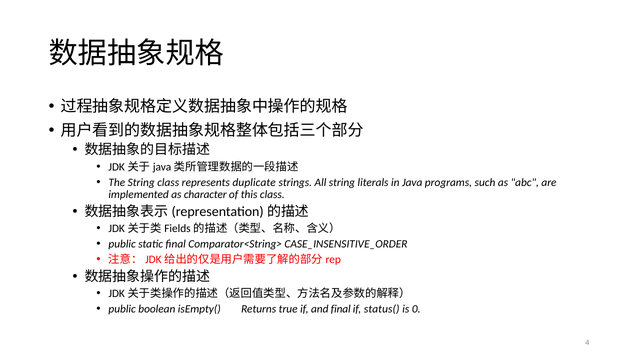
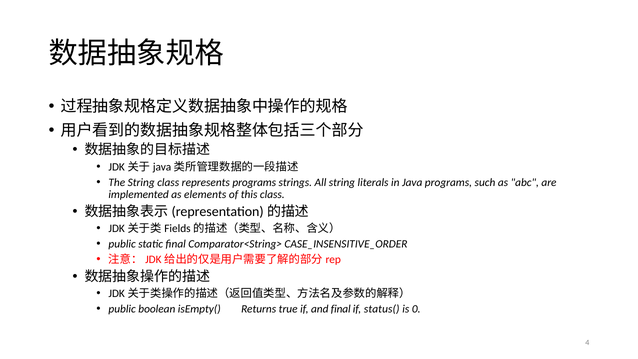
represents duplicate: duplicate -> programs
character: character -> elements
